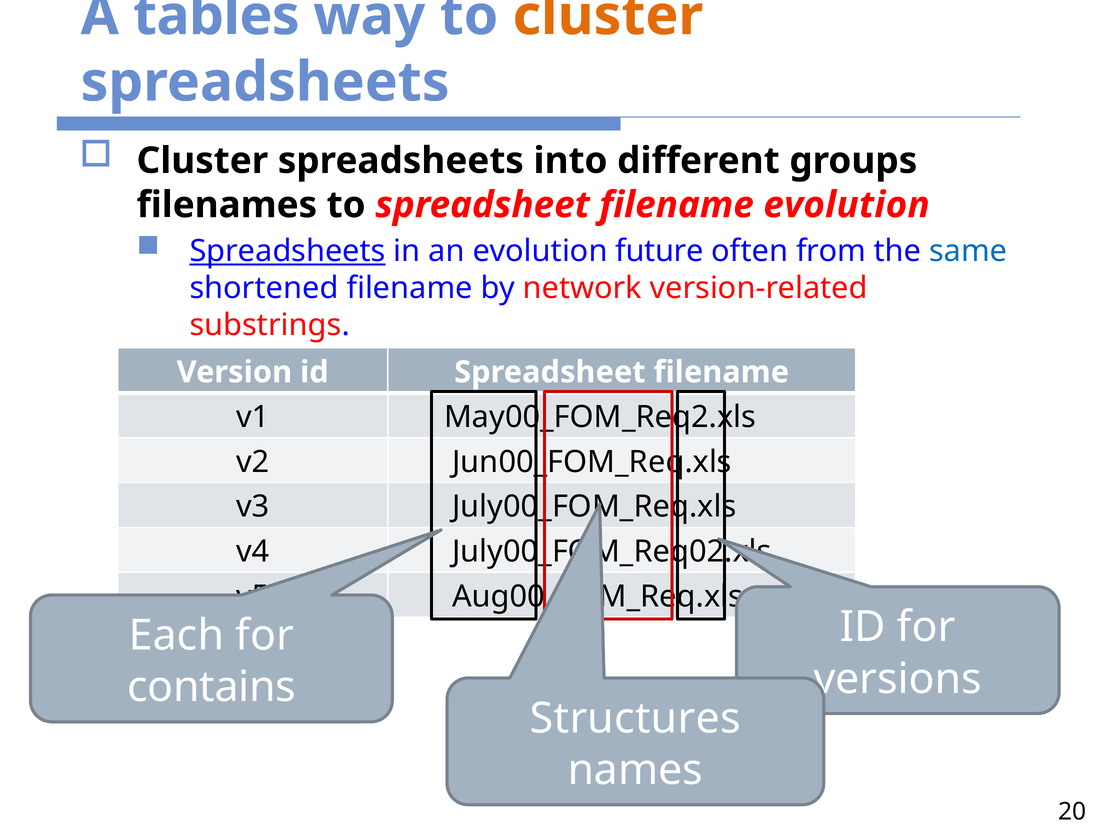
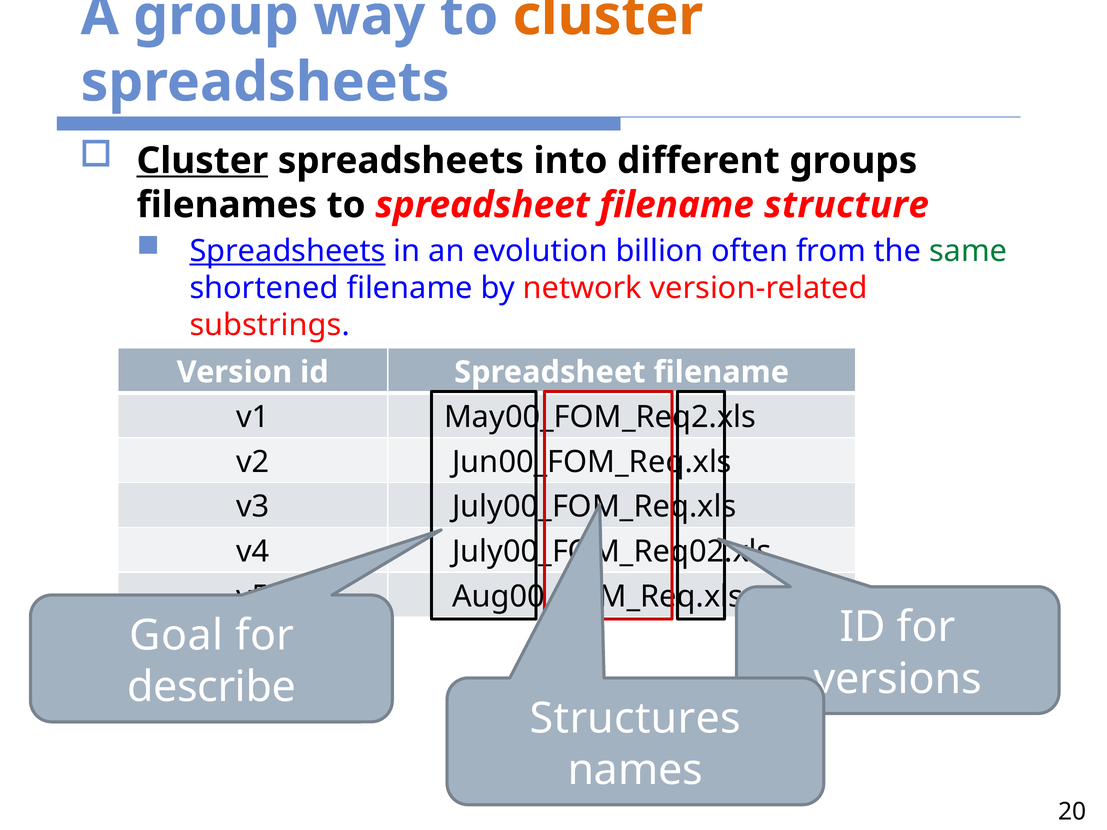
tables: tables -> group
Cluster at (202, 161) underline: none -> present
filename evolution: evolution -> structure
future: future -> billion
same colour: blue -> green
Each: Each -> Goal
contains: contains -> describe
